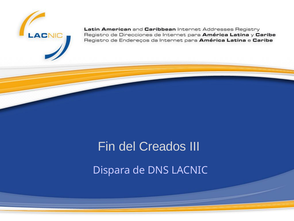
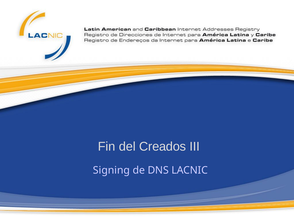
Dispara: Dispara -> Signing
